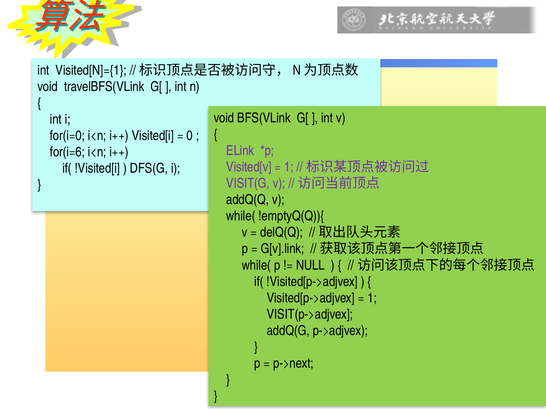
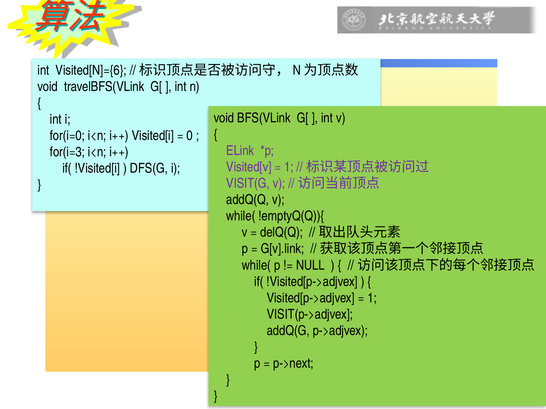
Visited[N]={1: Visited[N]={1 -> Visited[N]={6
for(i=6: for(i=6 -> for(i=3
